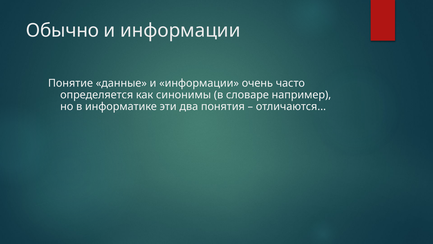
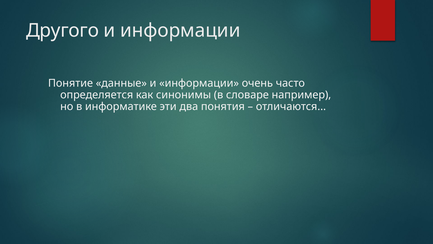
Обычно: Обычно -> Другого
